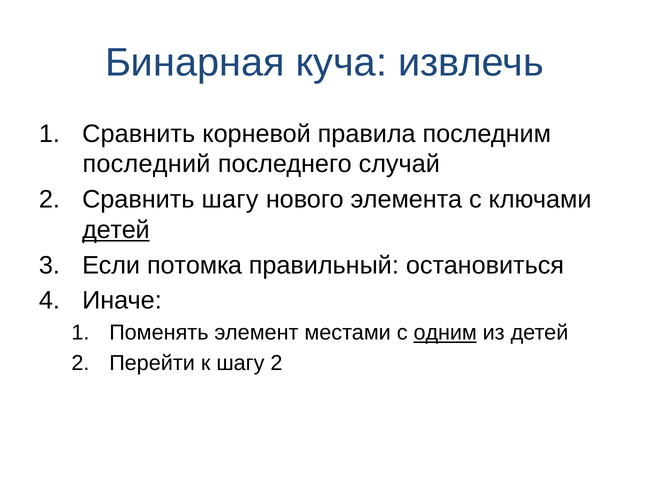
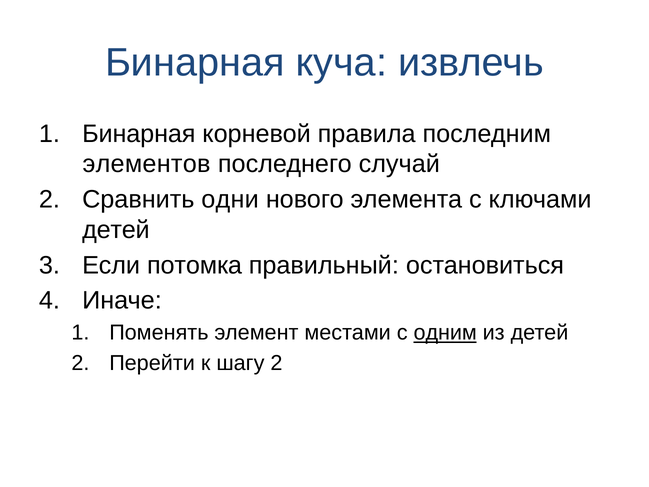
Сравнить at (139, 134): Сравнить -> Бинарная
последний: последний -> элементов
Сравнить шагу: шагу -> одни
детей at (116, 230) underline: present -> none
